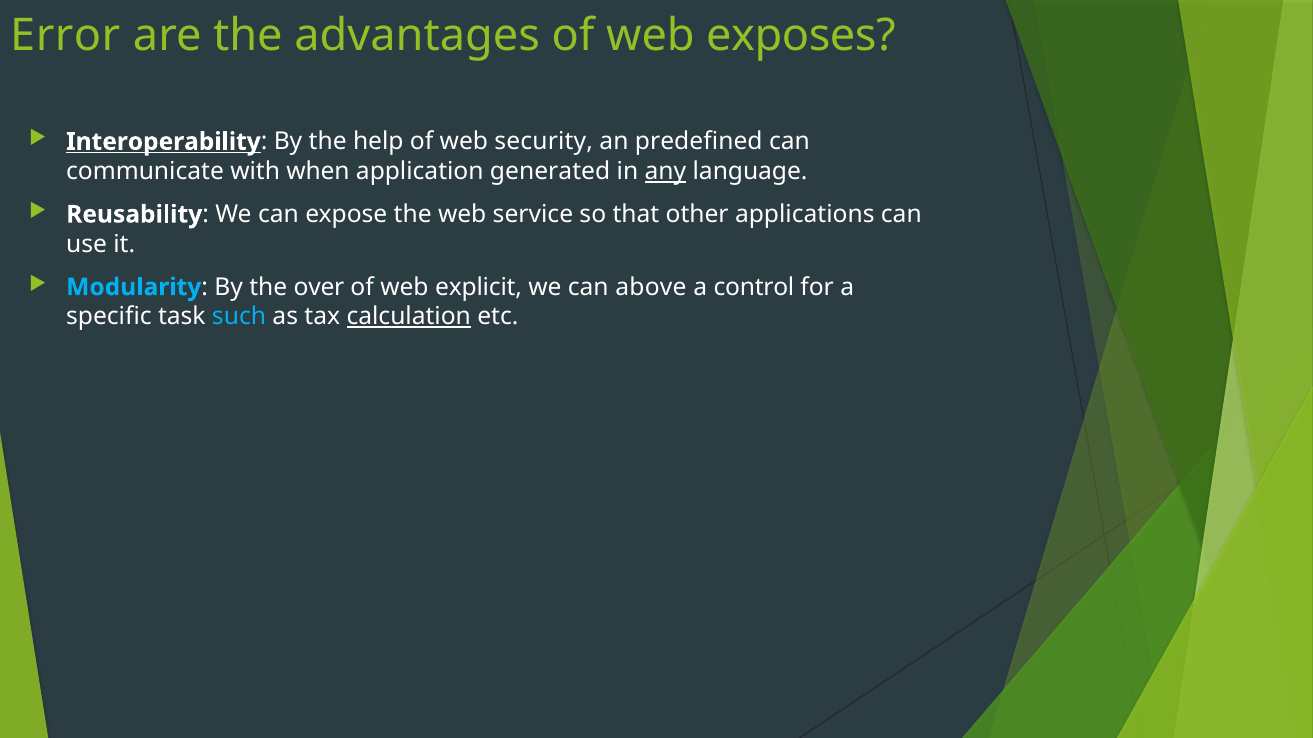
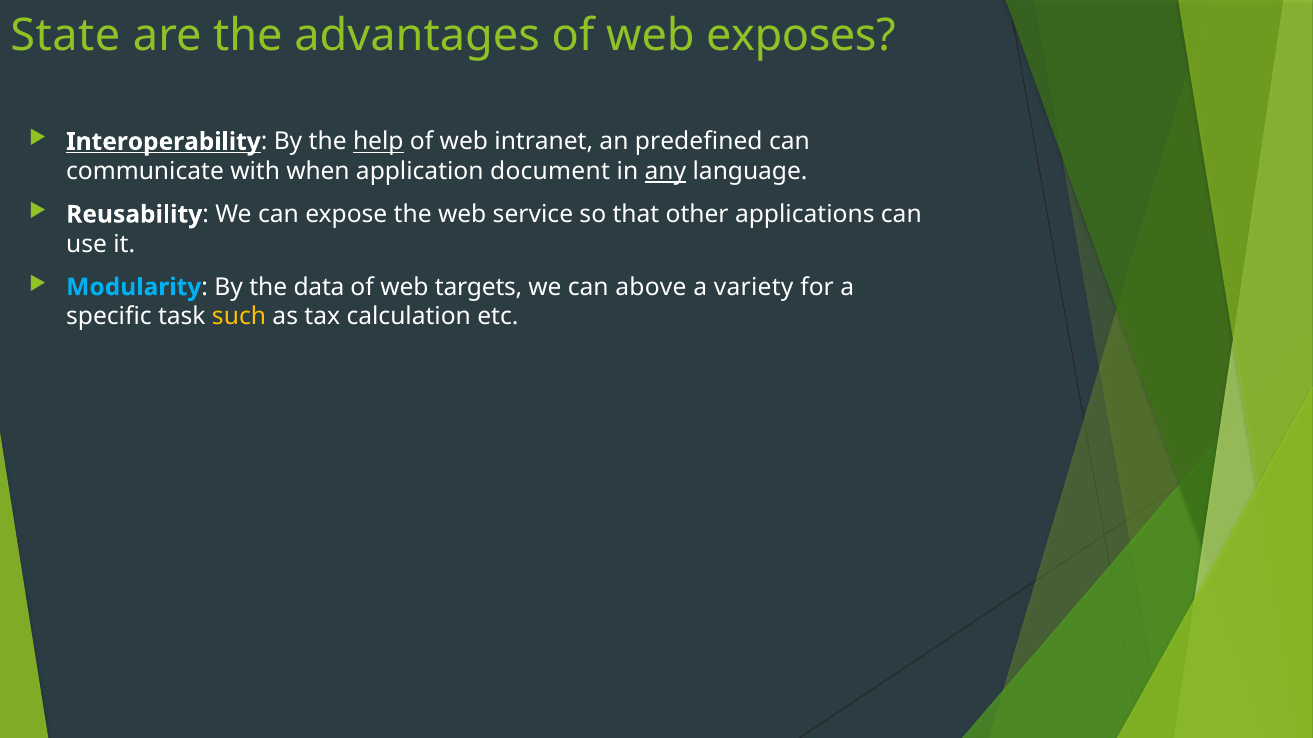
Error: Error -> State
help underline: none -> present
security: security -> intranet
generated: generated -> document
over: over -> data
explicit: explicit -> targets
control: control -> variety
such colour: light blue -> yellow
calculation underline: present -> none
